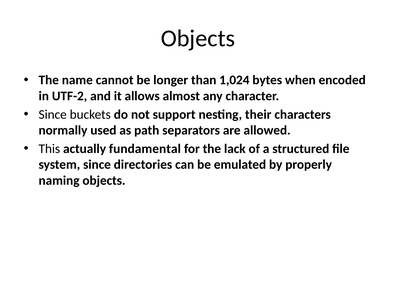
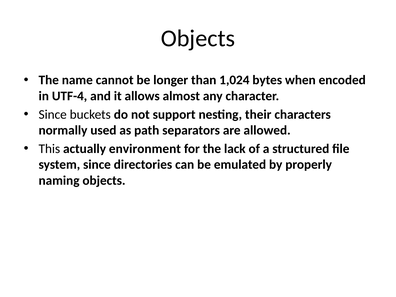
UTF-2: UTF-2 -> UTF-4
fundamental: fundamental -> environment
